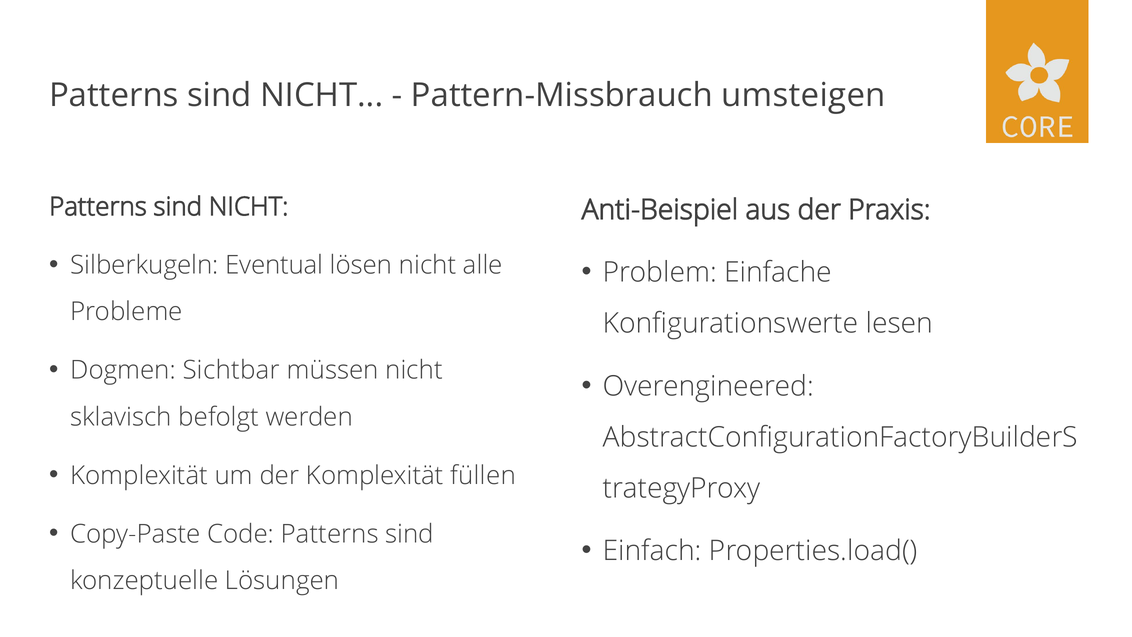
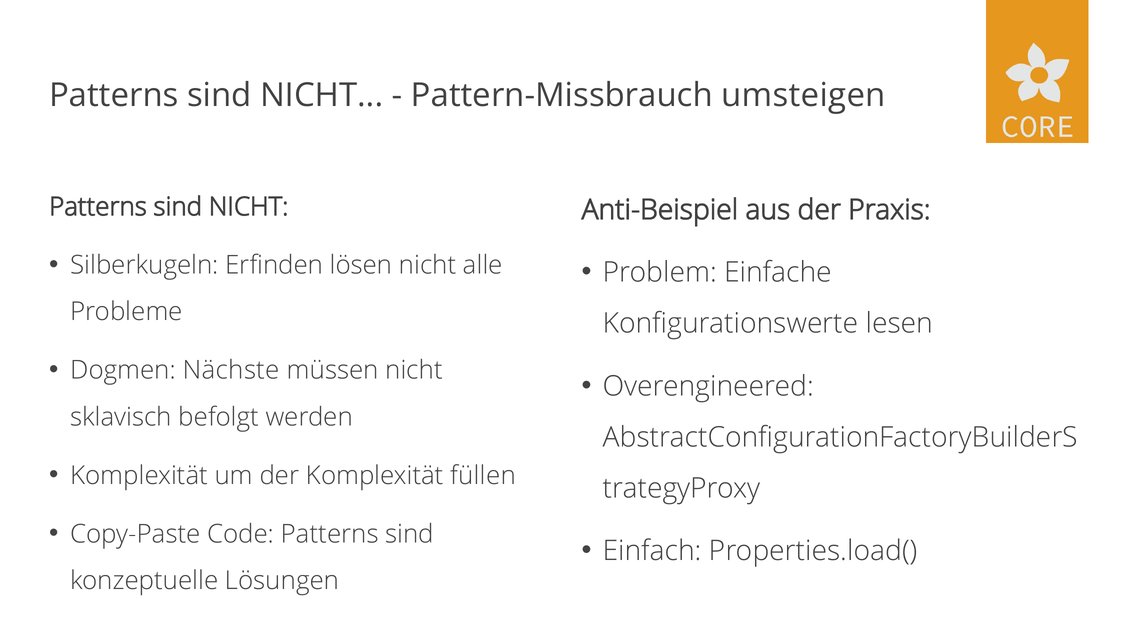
Eventual: Eventual -> Erfinden
Sichtbar: Sichtbar -> Nächste
